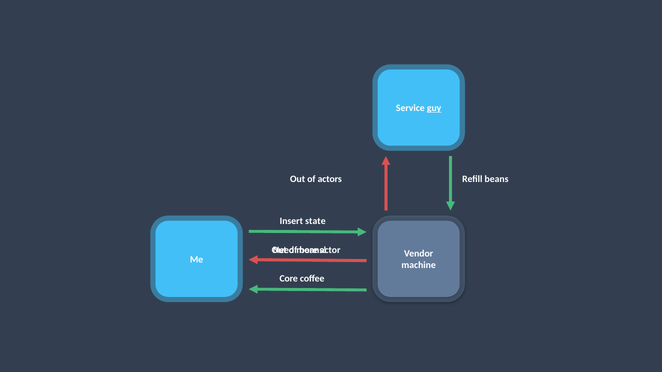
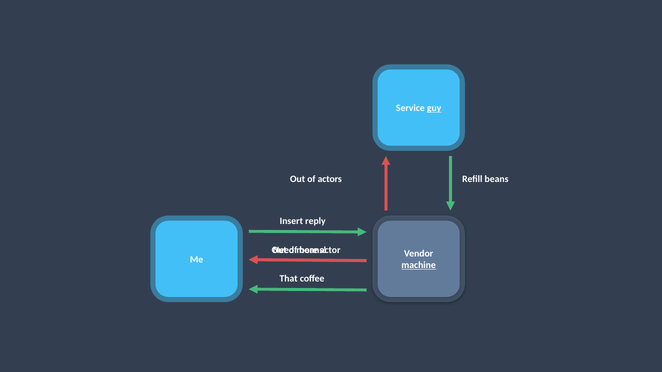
state: state -> reply
machine underline: none -> present
Core: Core -> That
